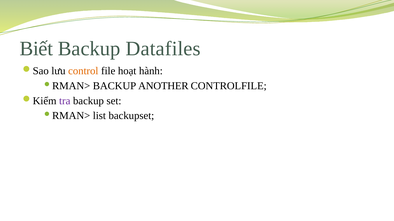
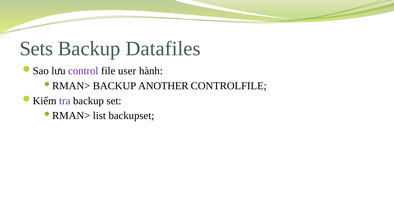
Biết: Biết -> Sets
control colour: orange -> purple
hoạt: hoạt -> user
